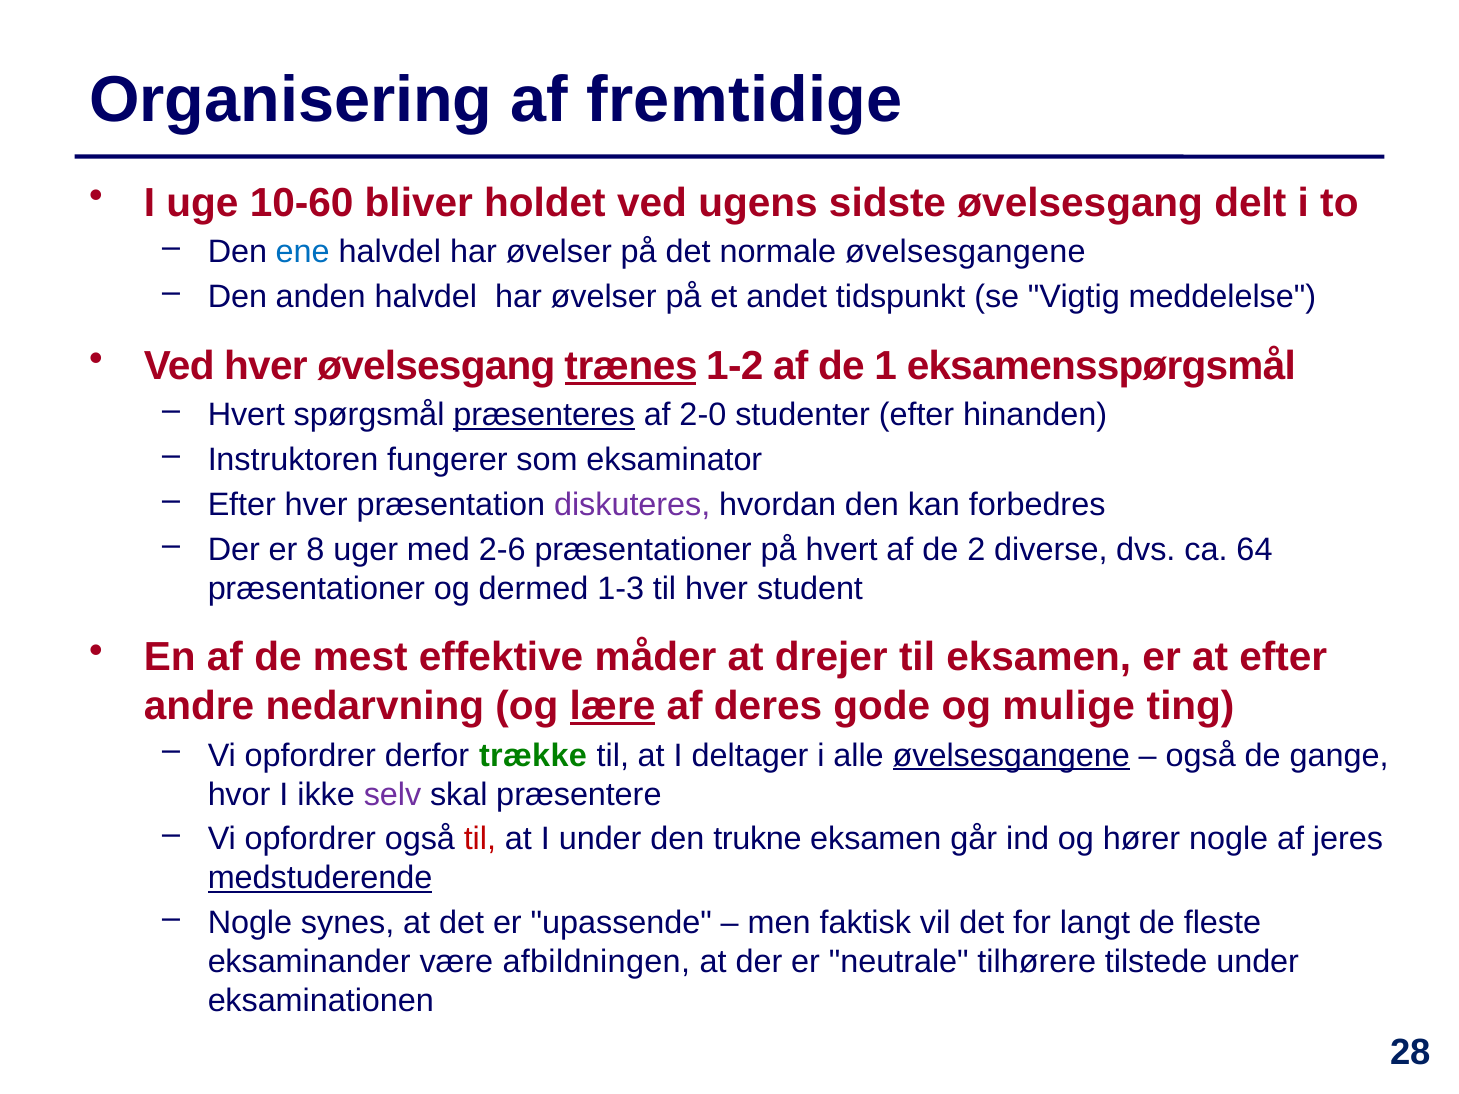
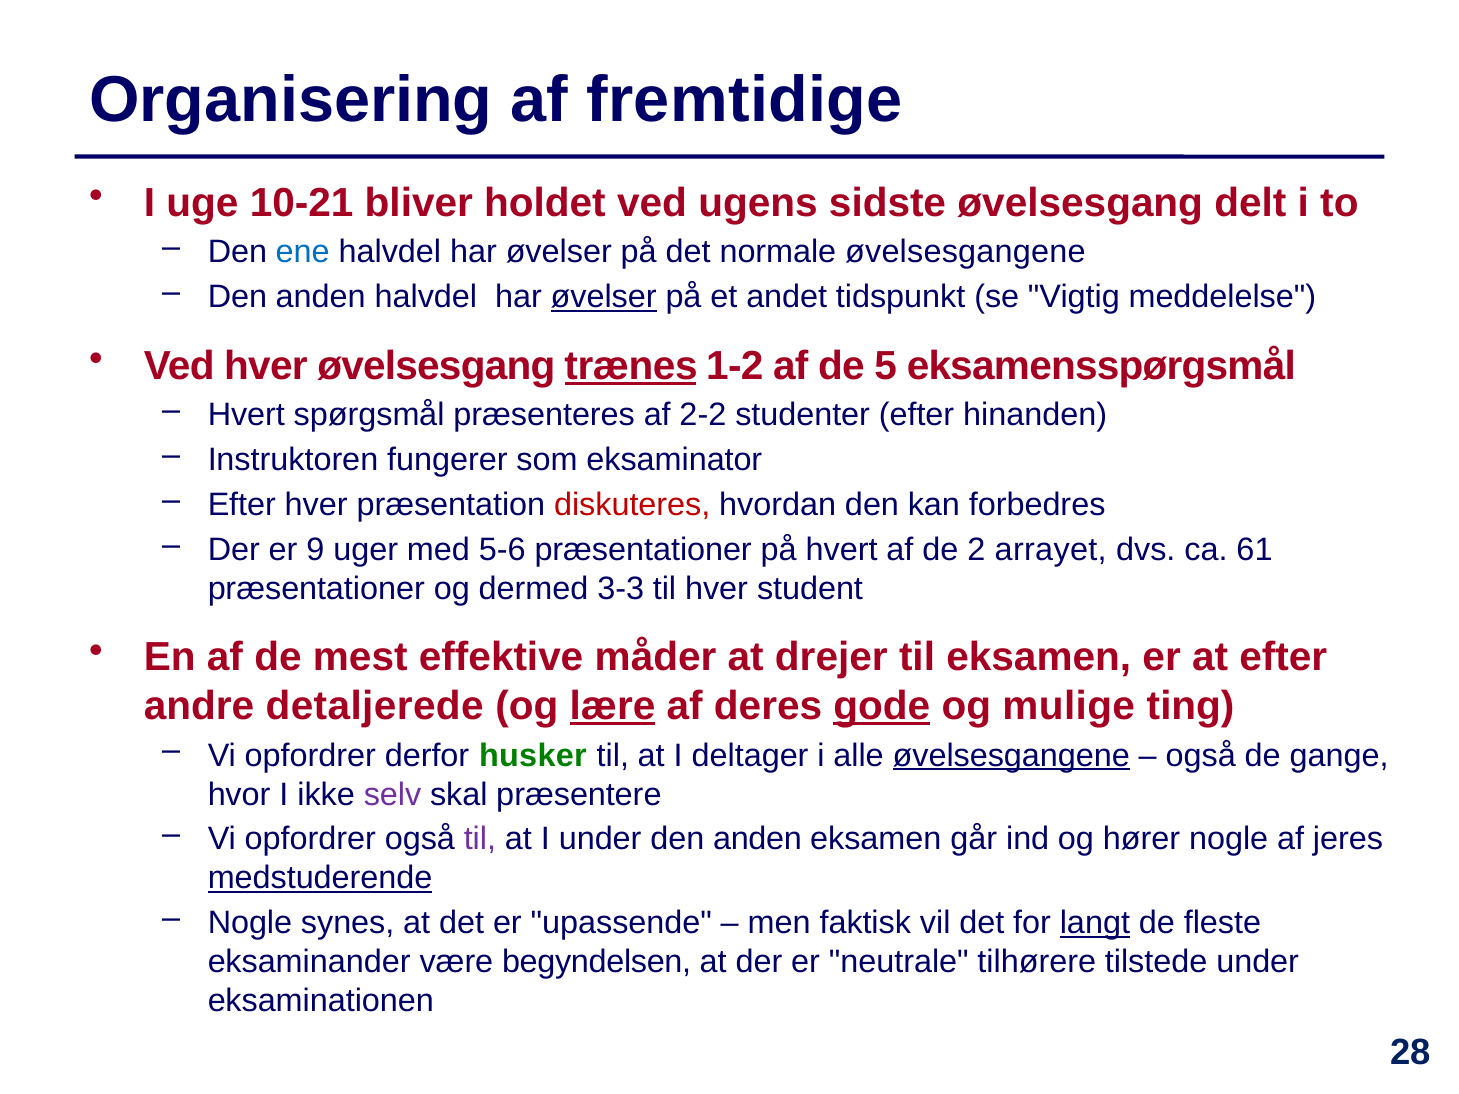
10-60: 10-60 -> 10-21
øvelser at (604, 297) underline: none -> present
1: 1 -> 5
præsenteres underline: present -> none
2-0: 2-0 -> 2-2
diskuteres colour: purple -> red
8: 8 -> 9
2-6: 2-6 -> 5-6
diverse: diverse -> arrayet
64: 64 -> 61
1-3: 1-3 -> 3-3
nedarvning: nedarvning -> detaljerede
gode underline: none -> present
trække: trække -> husker
til at (480, 839) colour: red -> purple
under den trukne: trukne -> anden
langt underline: none -> present
afbildningen: afbildningen -> begyndelsen
